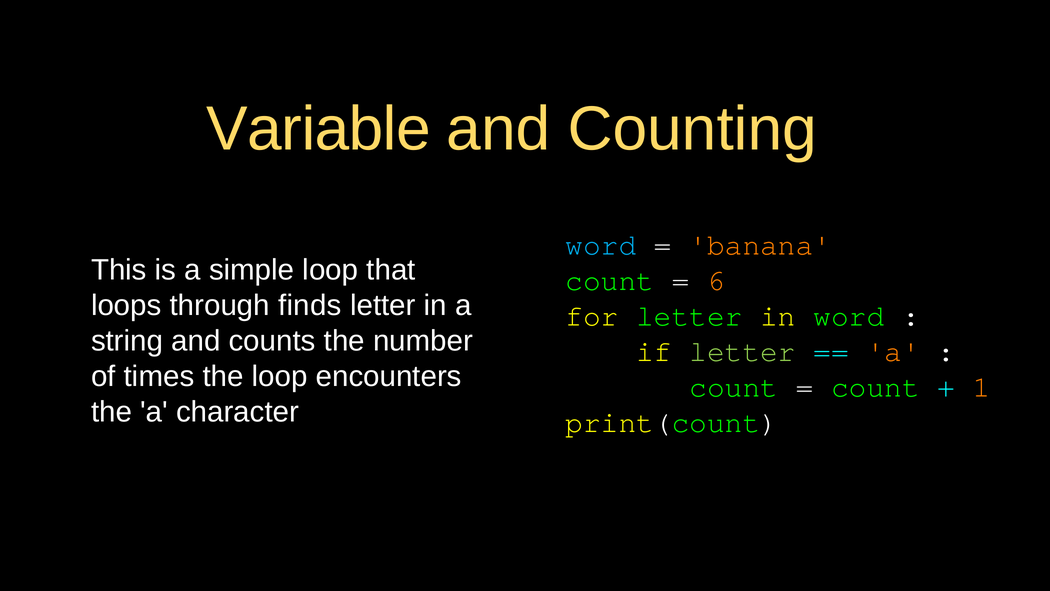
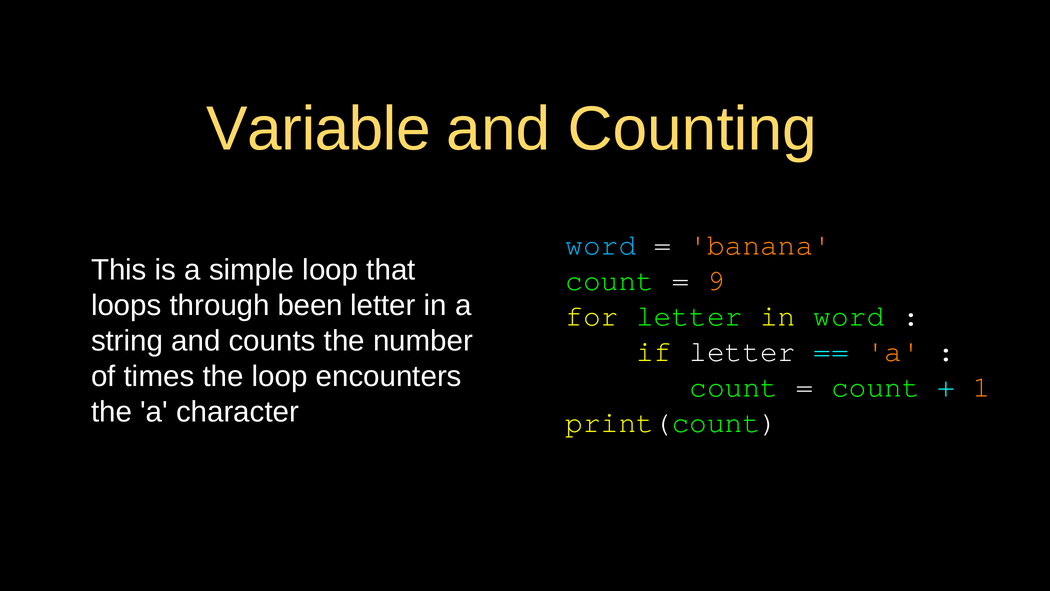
6: 6 -> 9
finds: finds -> been
letter at (743, 351) colour: light green -> white
